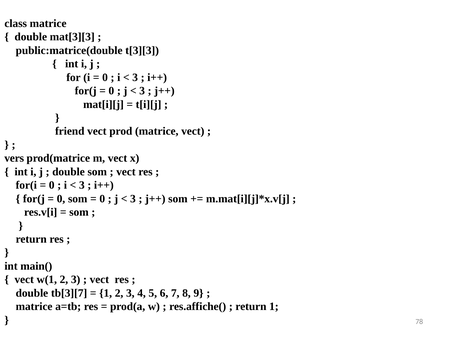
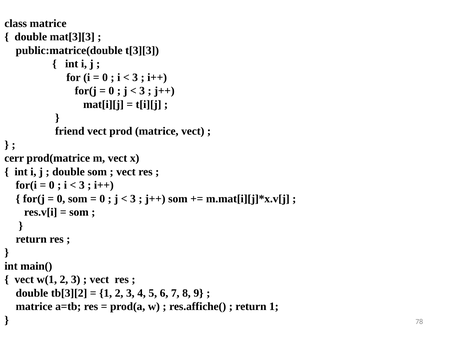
vers: vers -> cerr
tb[3][7: tb[3][7 -> tb[3][2
